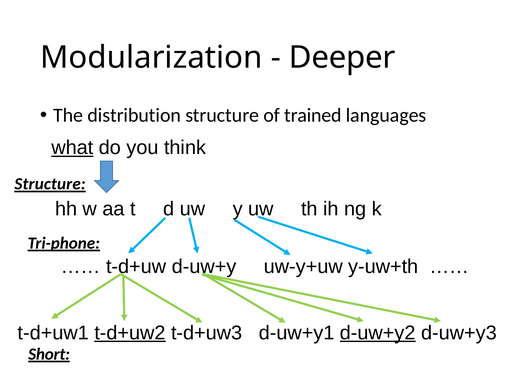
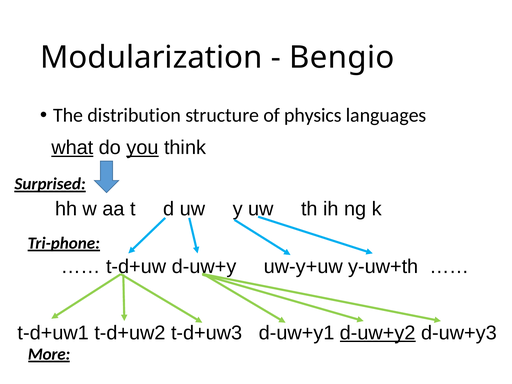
Deeper: Deeper -> Bengio
trained: trained -> physics
you underline: none -> present
Structure at (50, 184): Structure -> Surprised
t-d+uw2 underline: present -> none
Short: Short -> More
